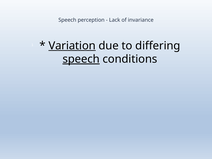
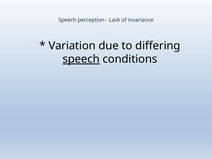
Variation underline: present -> none
